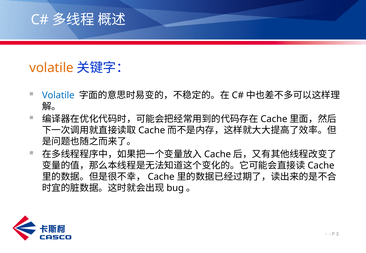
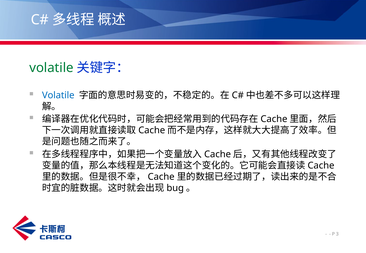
volatile at (51, 68) colour: orange -> green
